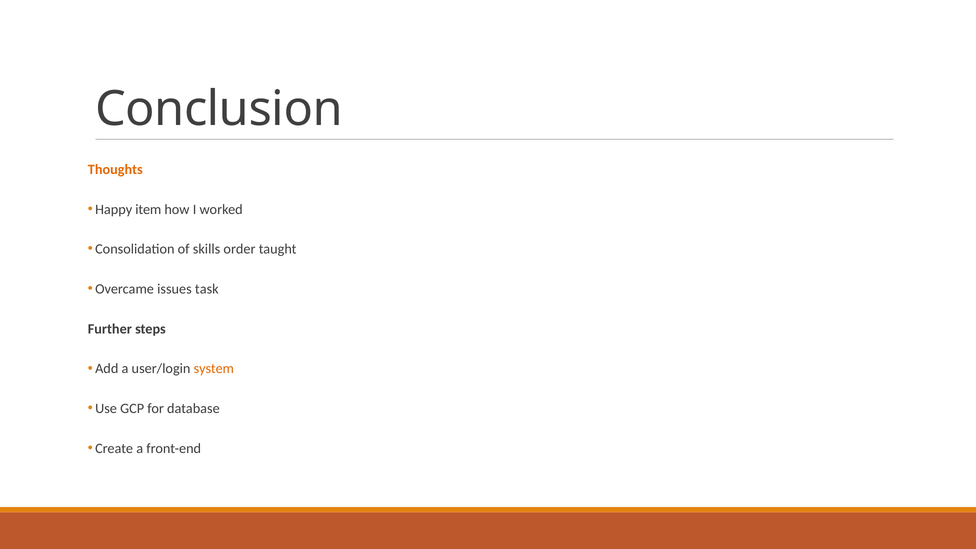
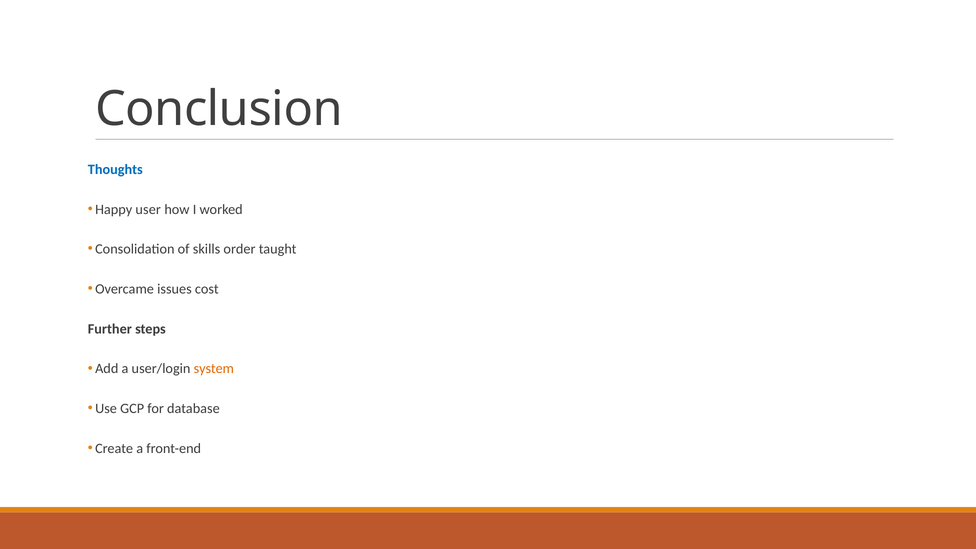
Thoughts colour: orange -> blue
item: item -> user
task: task -> cost
